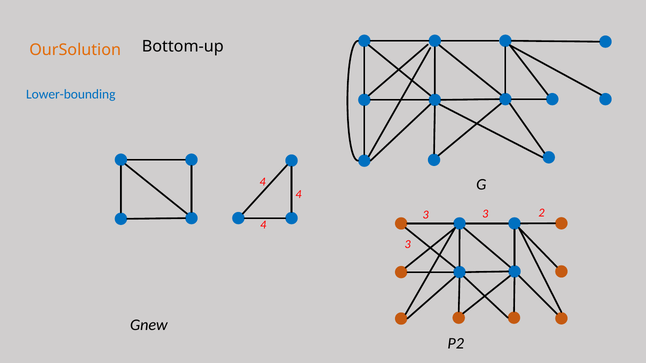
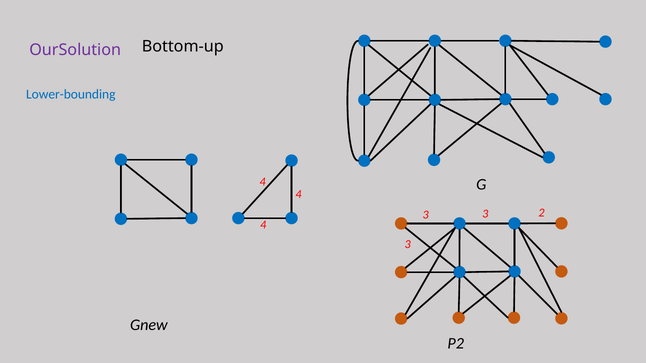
OurSolution colour: orange -> purple
